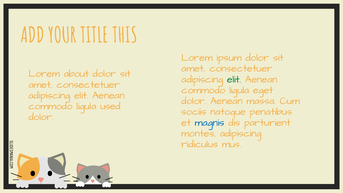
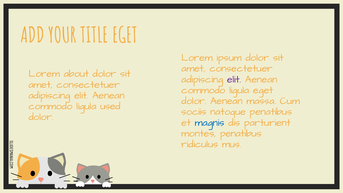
TITLE THIS: THIS -> EGET
elit at (234, 79) colour: green -> purple
montes adipiscing: adipiscing -> penatibus
